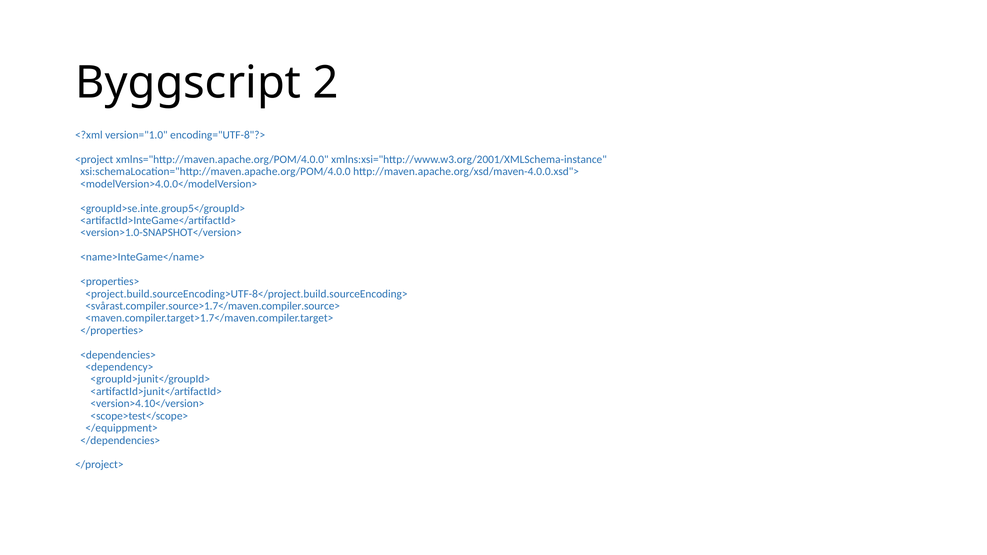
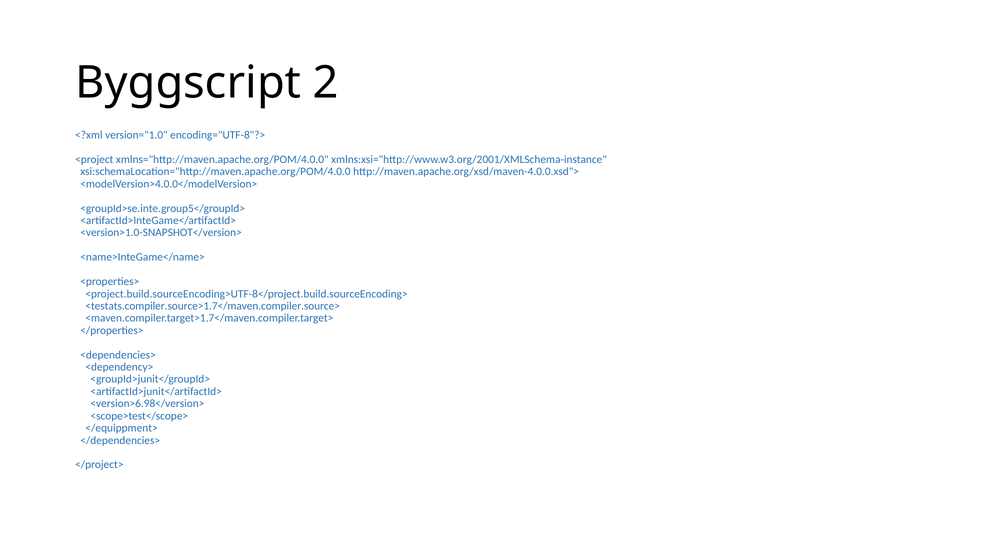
<svårast.compiler.source>1.7</maven.compiler.source>: <svårast.compiler.source>1.7</maven.compiler.source> -> <testats.compiler.source>1.7</maven.compiler.source>
<version>4.10</version>: <version>4.10</version> -> <version>6.98</version>
